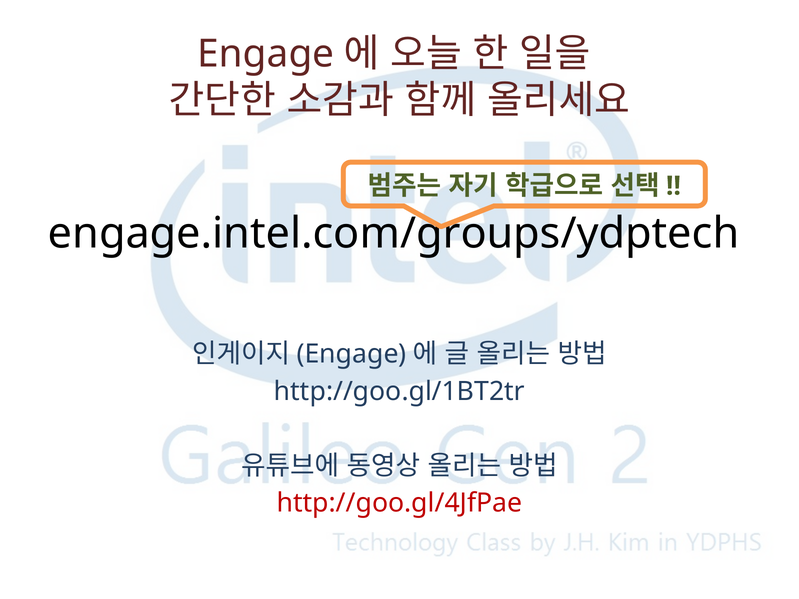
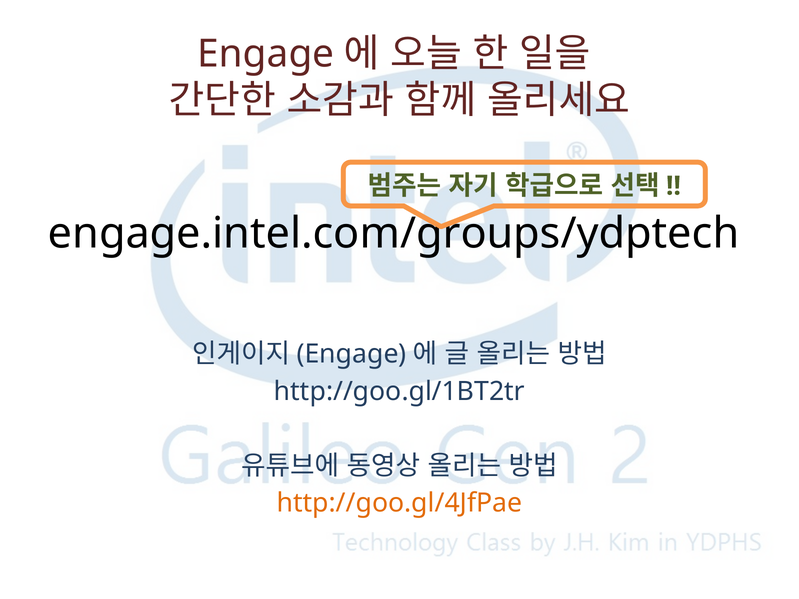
http://goo.gl/4JfPae colour: red -> orange
